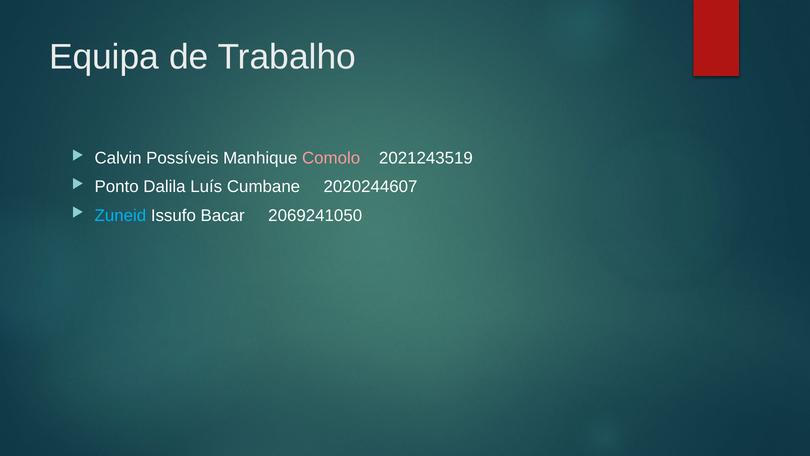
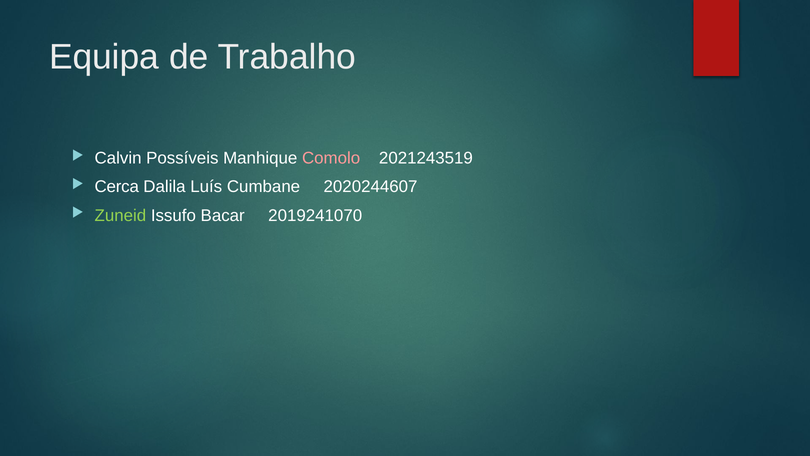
Ponto: Ponto -> Cerca
Zuneid colour: light blue -> light green
2069241050: 2069241050 -> 2019241070
